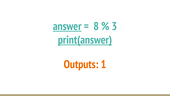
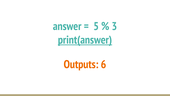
answer underline: present -> none
8: 8 -> 5
1: 1 -> 6
